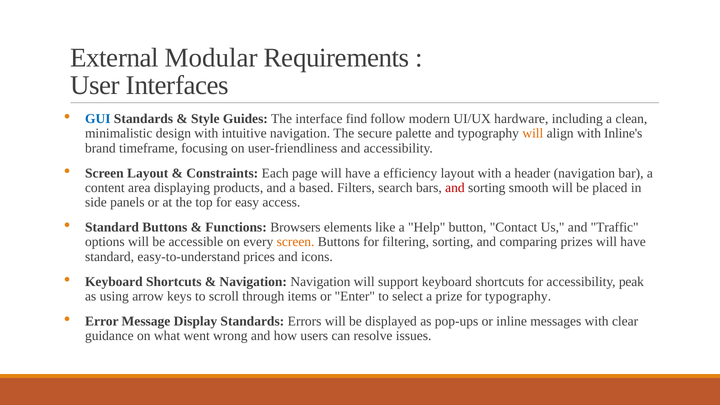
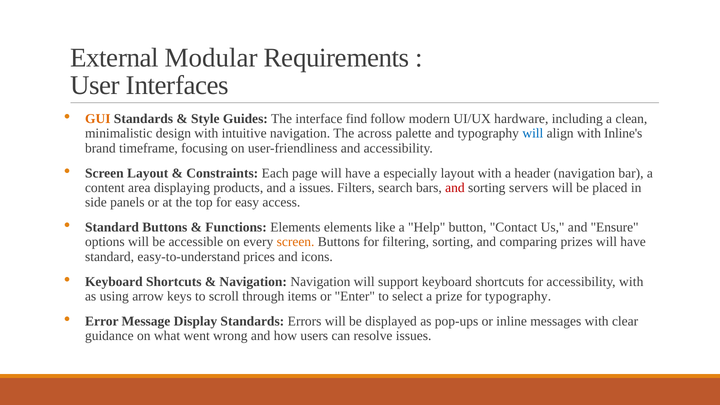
GUI colour: blue -> orange
secure: secure -> across
will at (533, 133) colour: orange -> blue
efficiency: efficiency -> especially
a based: based -> issues
smooth: smooth -> servers
Functions Browsers: Browsers -> Elements
Traffic: Traffic -> Ensure
accessibility peak: peak -> with
